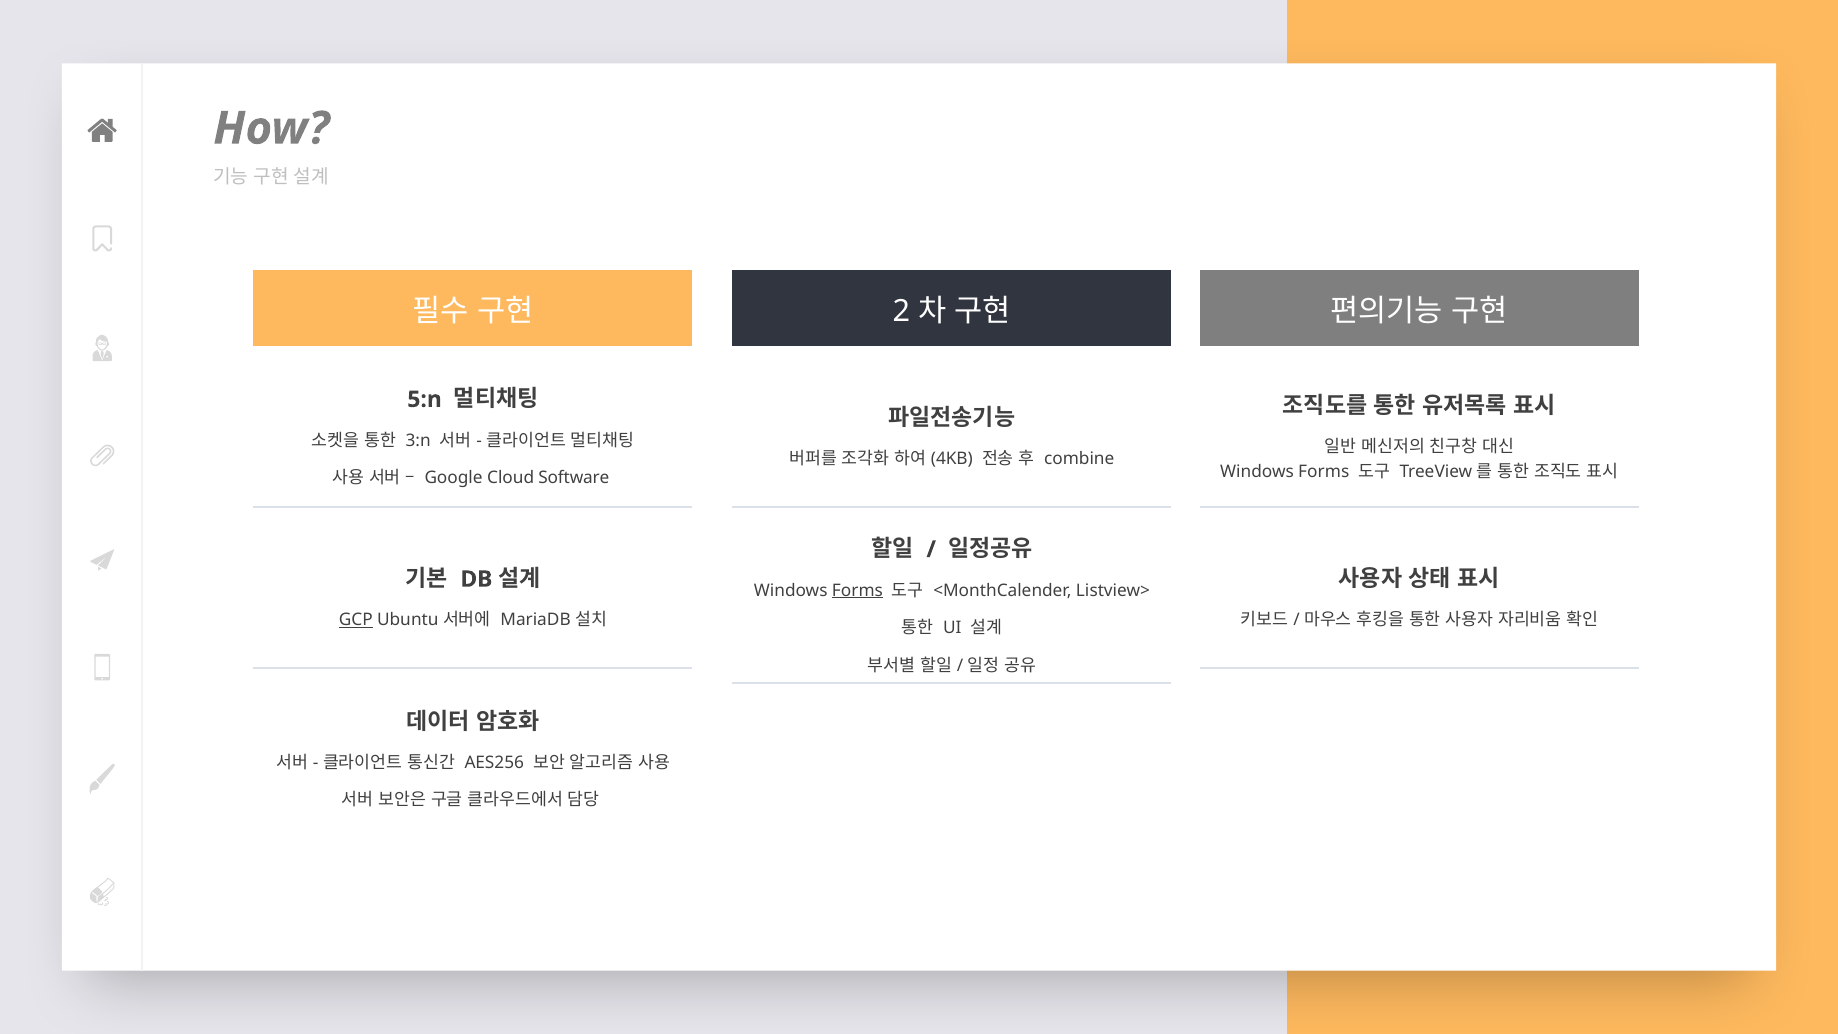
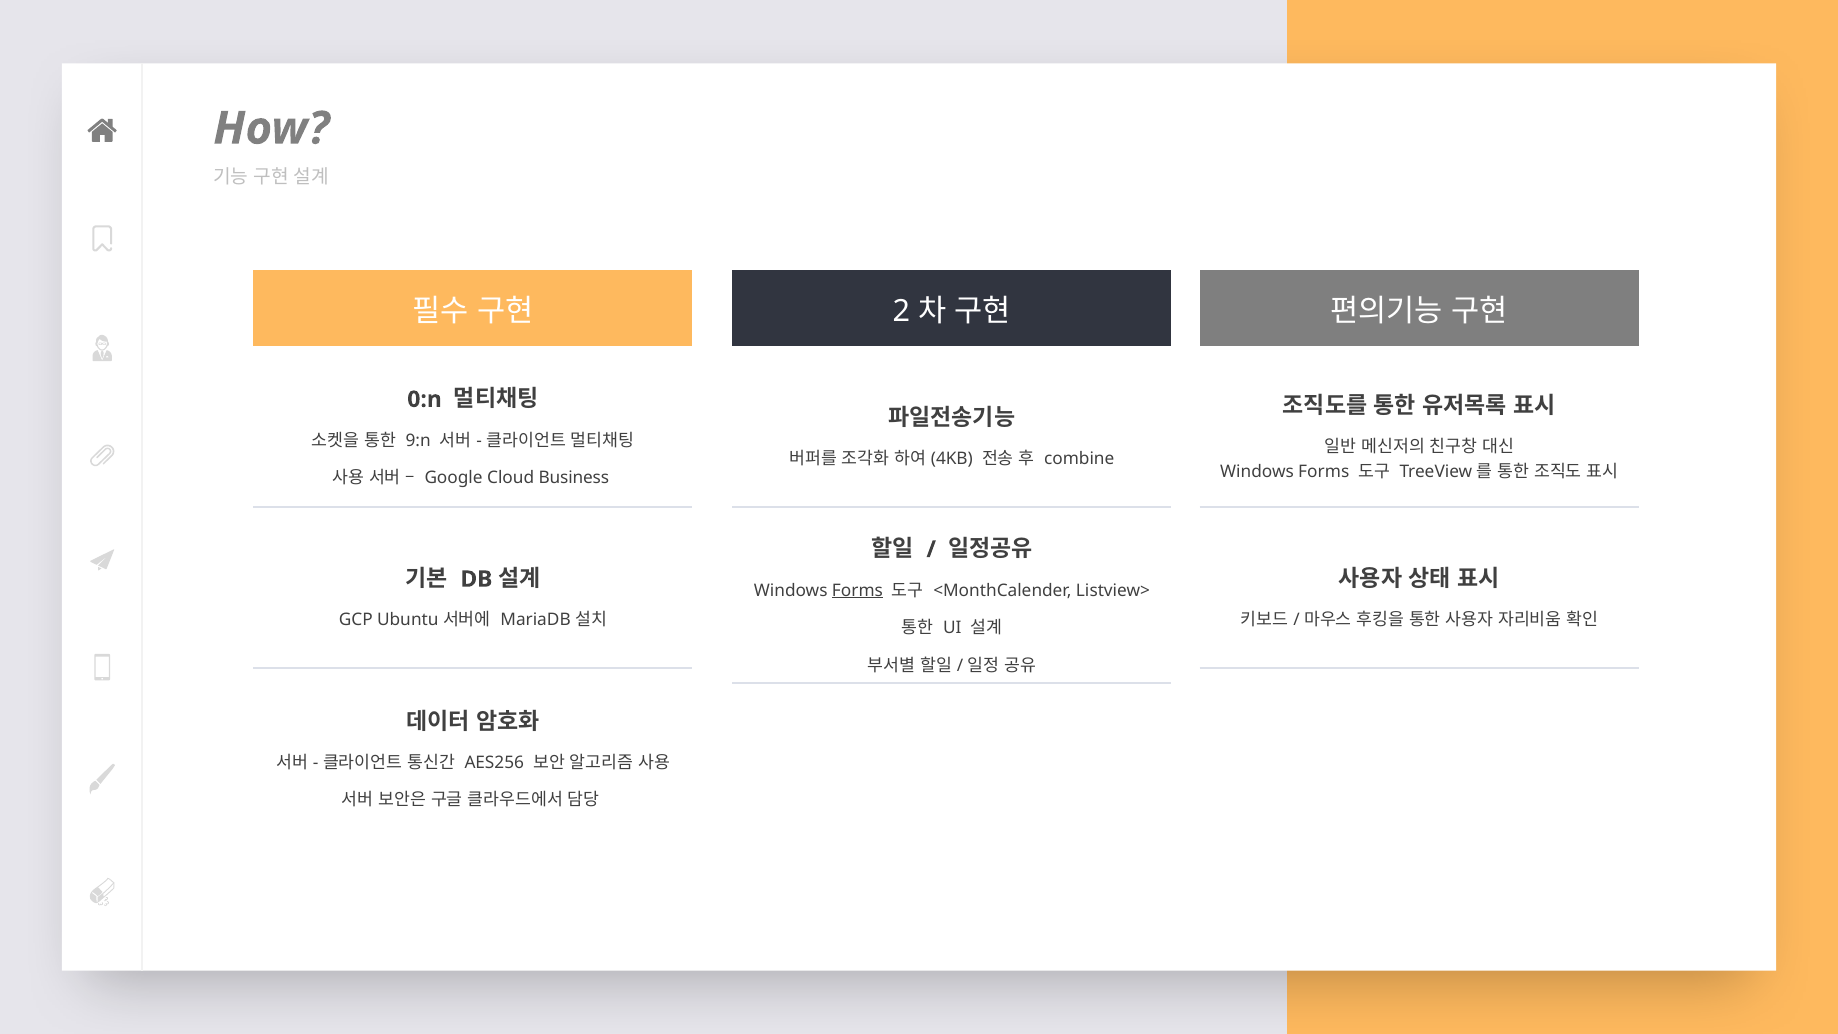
5:n: 5:n -> 0:n
3:n: 3:n -> 9:n
Software: Software -> Business
GCP underline: present -> none
